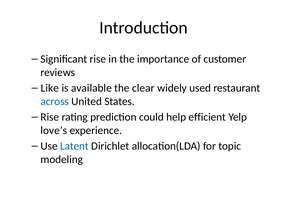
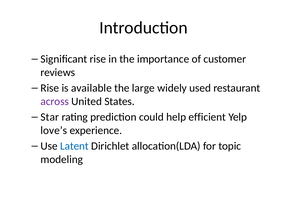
Like at (50, 88): Like -> Rise
clear: clear -> large
across colour: blue -> purple
Rise at (50, 117): Rise -> Star
